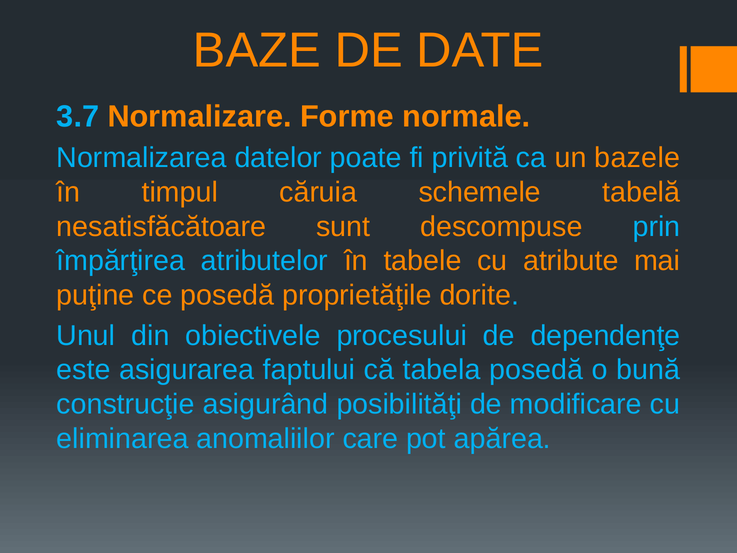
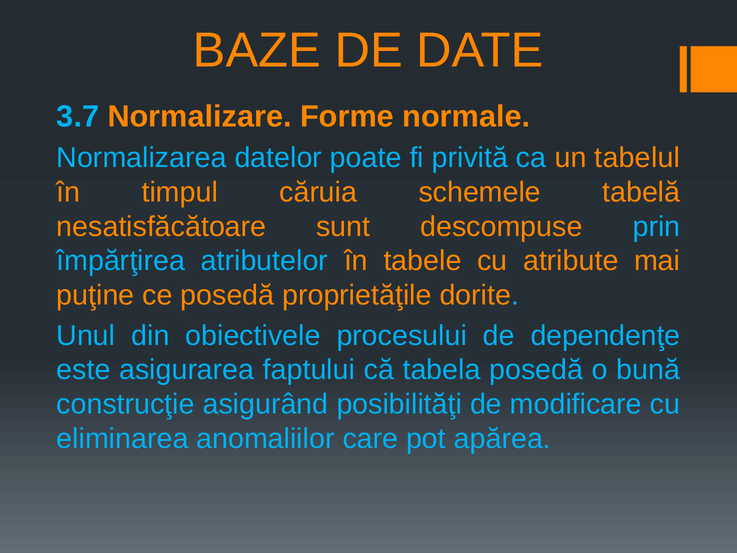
bazele: bazele -> tabelul
